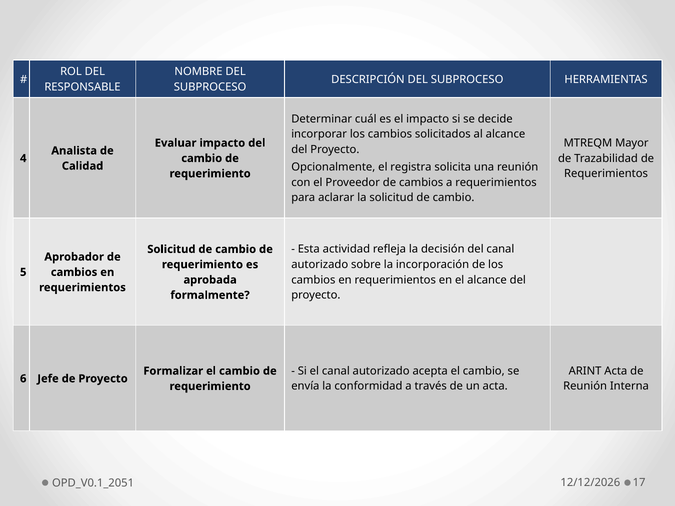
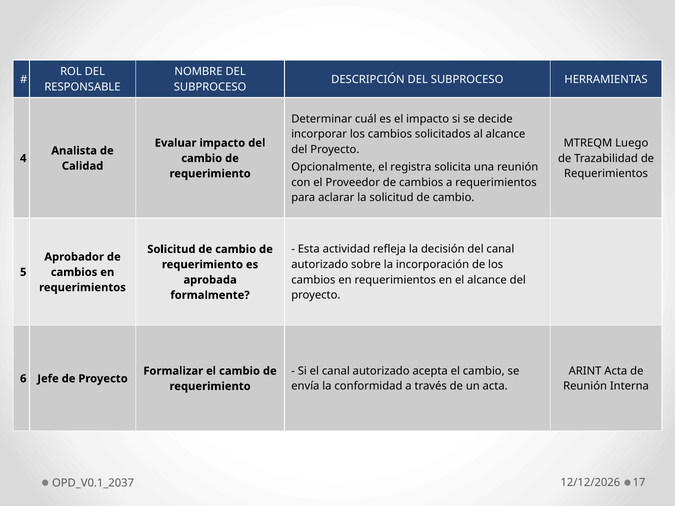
Mayor: Mayor -> Luego
OPD_V0.1_2051: OPD_V0.1_2051 -> OPD_V0.1_2037
